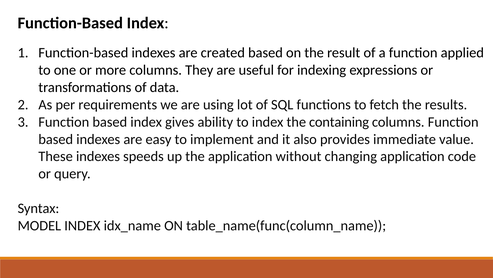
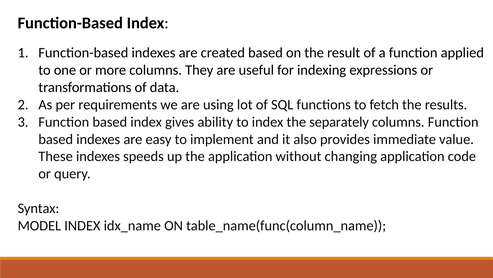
containing: containing -> separately
